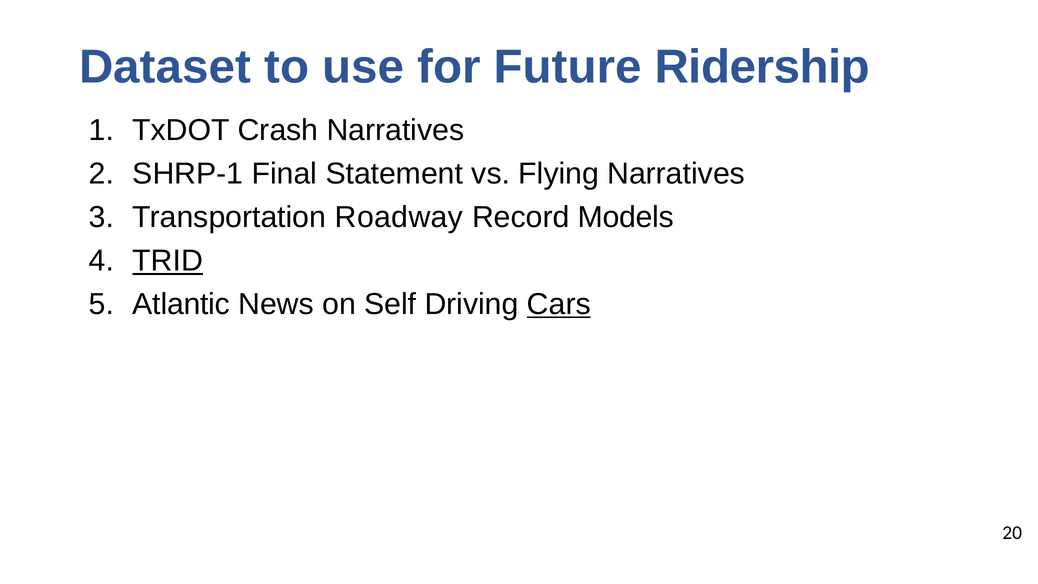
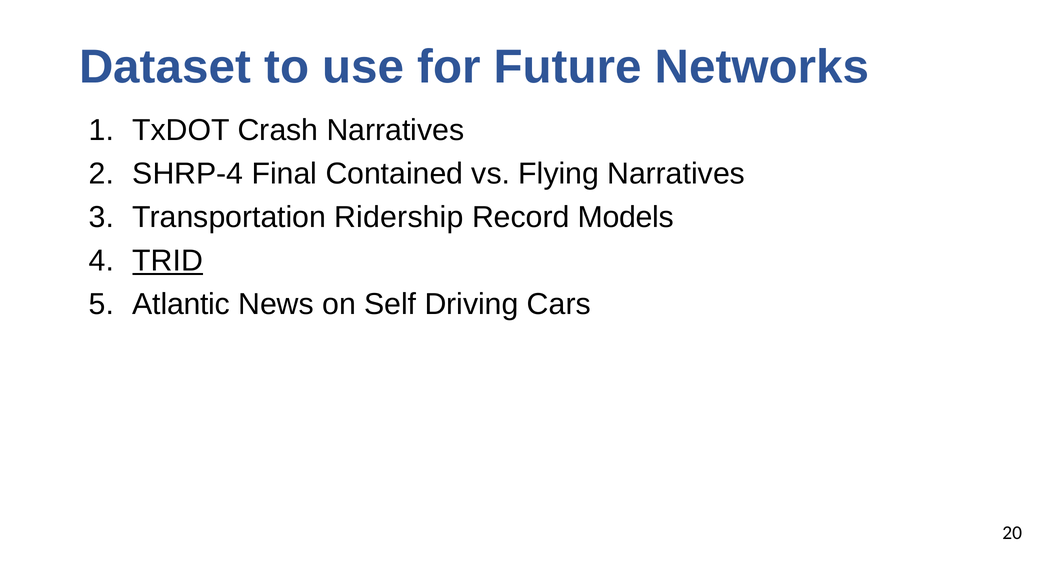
Ridership: Ridership -> Networks
SHRP-1: SHRP-1 -> SHRP-4
Statement: Statement -> Contained
Roadway: Roadway -> Ridership
Cars underline: present -> none
